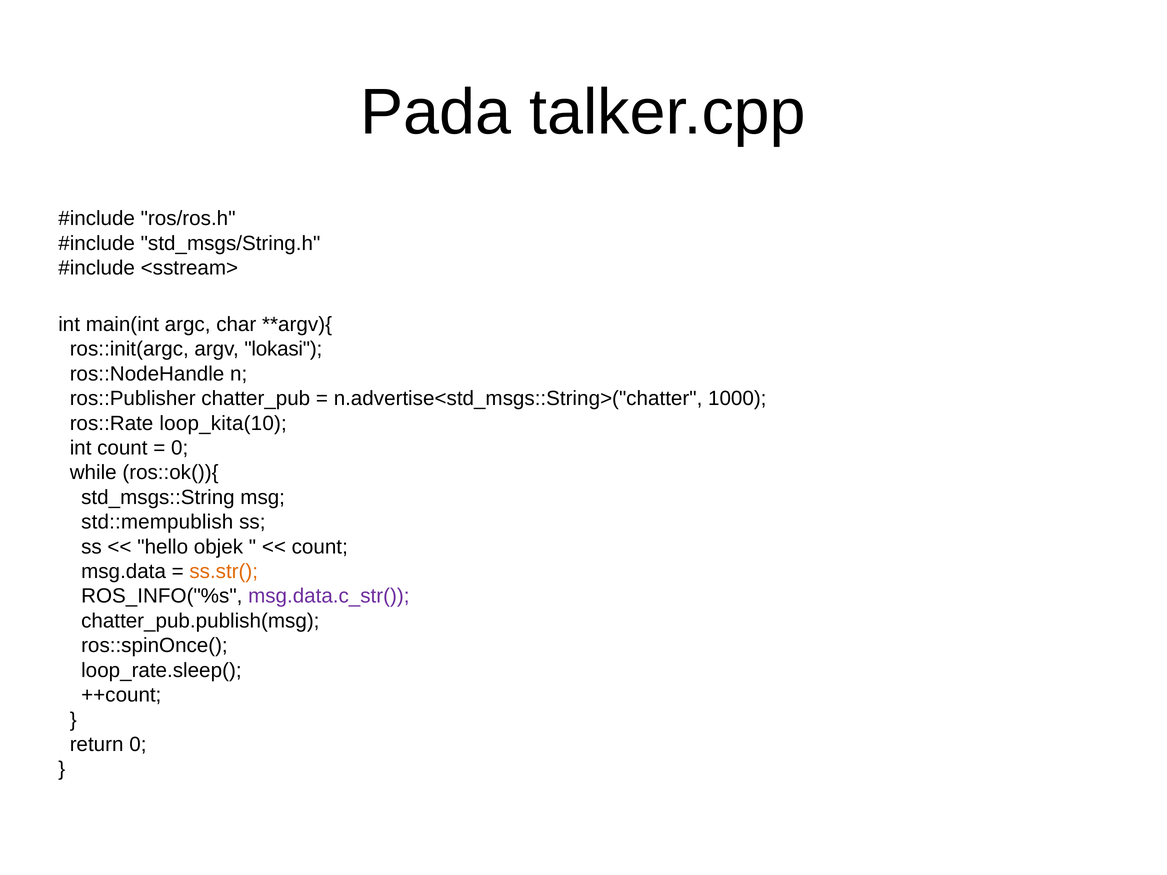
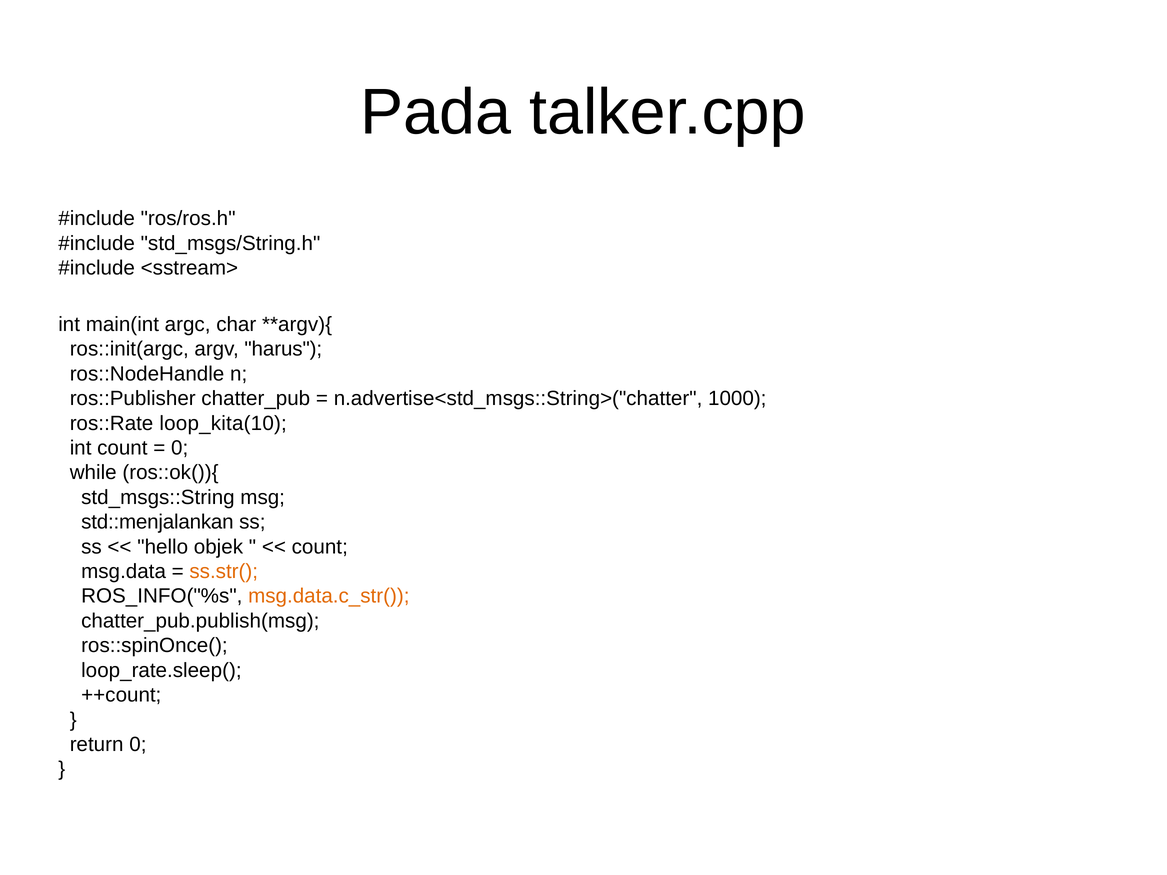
lokasi: lokasi -> harus
std::mempublish: std::mempublish -> std::menjalankan
msg.data.c_str( colour: purple -> orange
